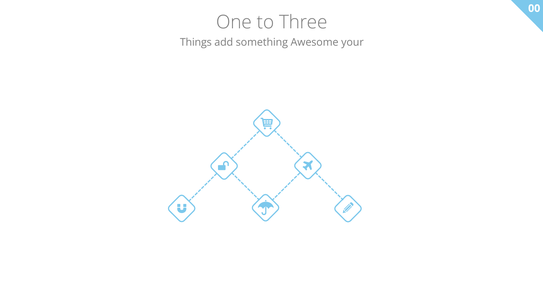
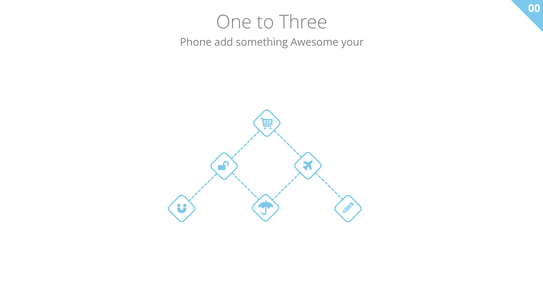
Things: Things -> Phone
